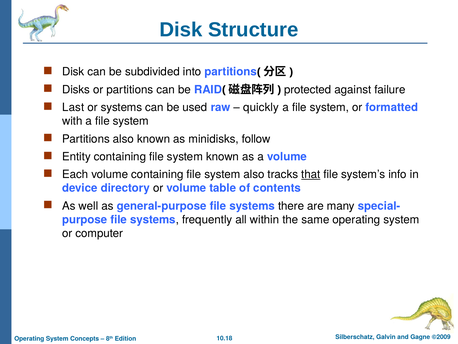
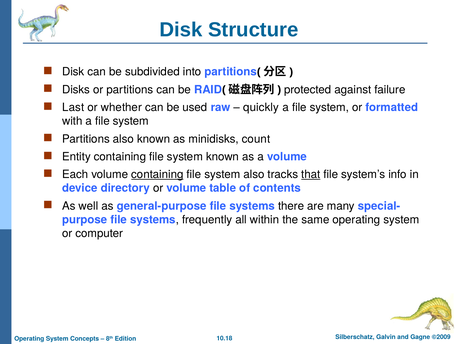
or systems: systems -> whether
follow: follow -> count
containing at (157, 174) underline: none -> present
